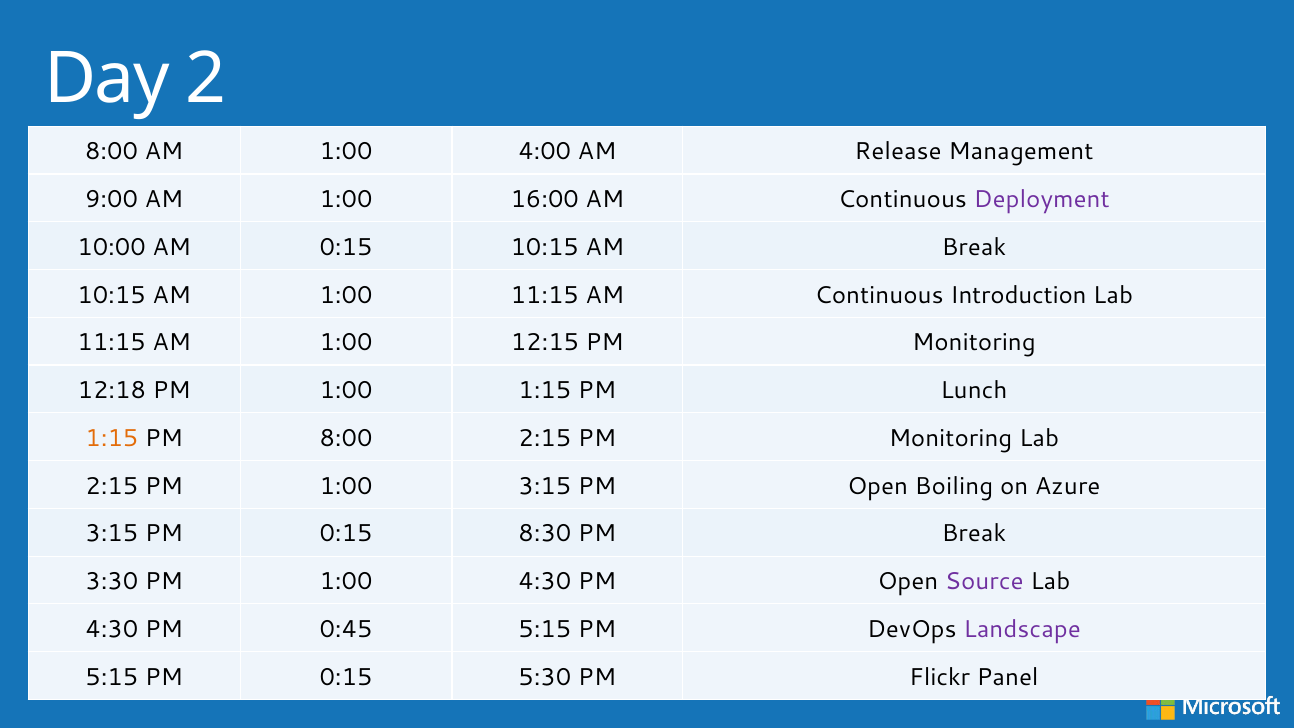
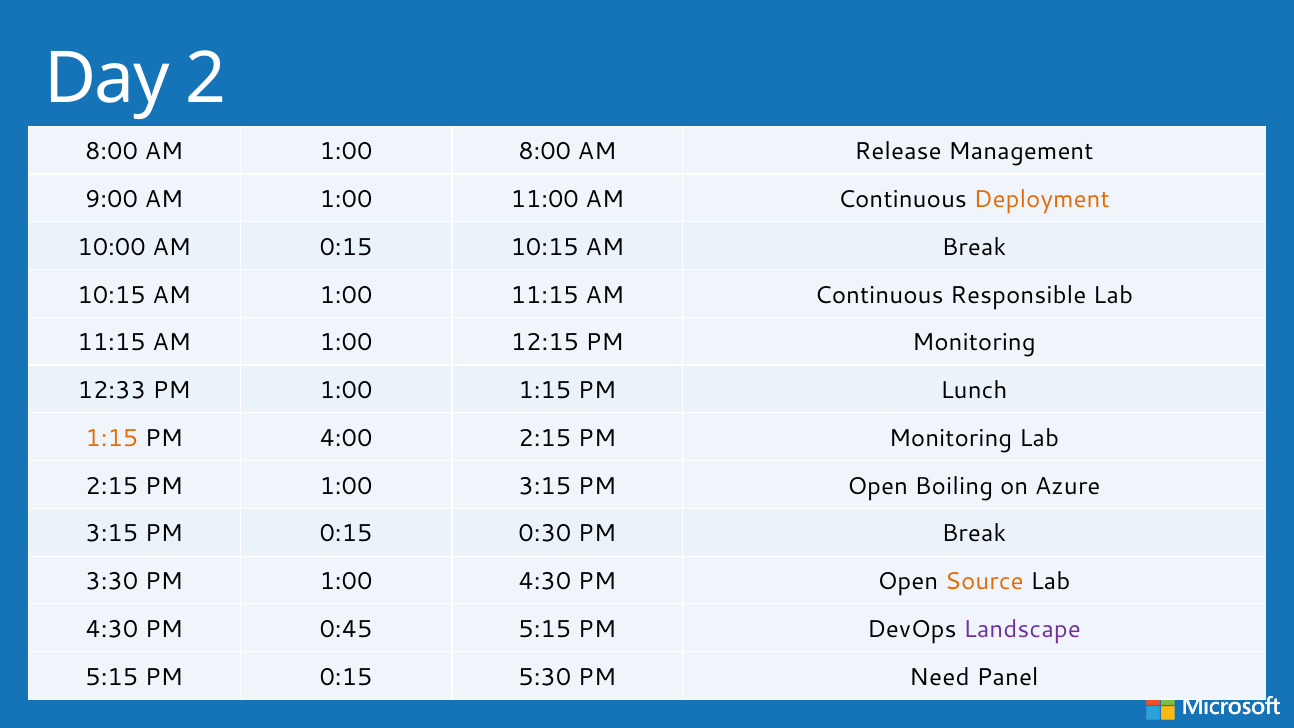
1:00 4:00: 4:00 -> 8:00
16:00: 16:00 -> 11:00
Deployment colour: purple -> orange
Introduction: Introduction -> Responsible
12:18: 12:18 -> 12:33
PM 8:00: 8:00 -> 4:00
8:30: 8:30 -> 0:30
Source colour: purple -> orange
Flickr: Flickr -> Need
